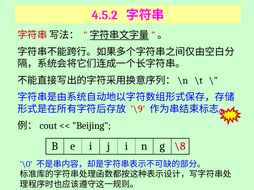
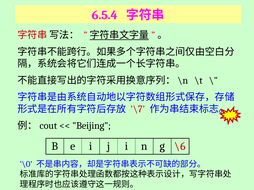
4.5.2: 4.5.2 -> 6.5.4
\9: \9 -> \7
\8: \8 -> \6
